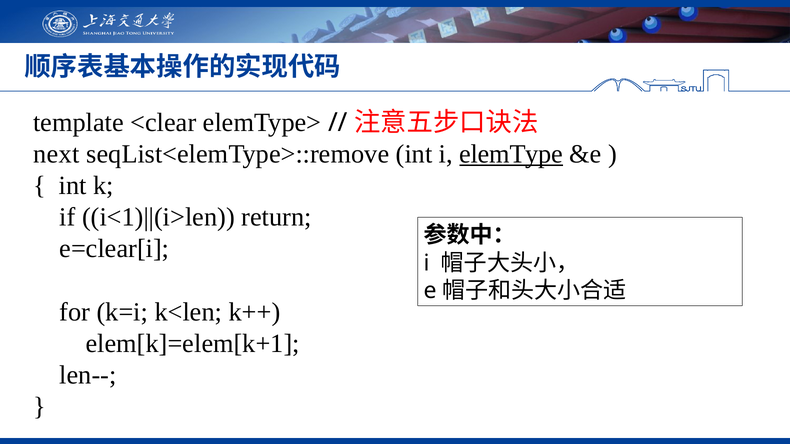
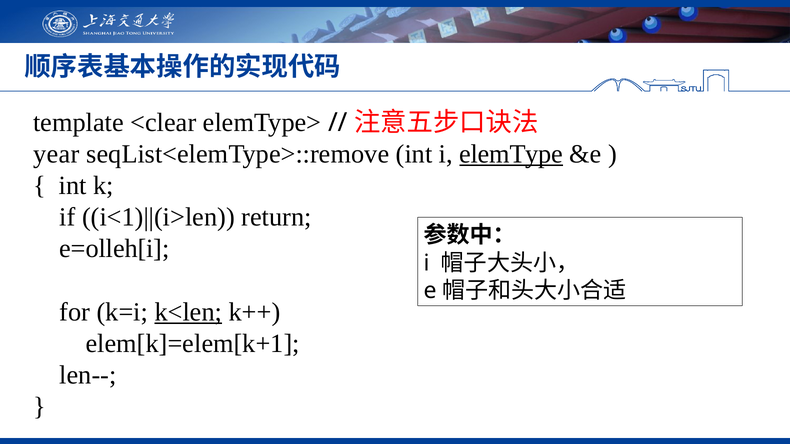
next: next -> year
e=clear[i: e=clear[i -> e=olleh[i
k<len underline: none -> present
